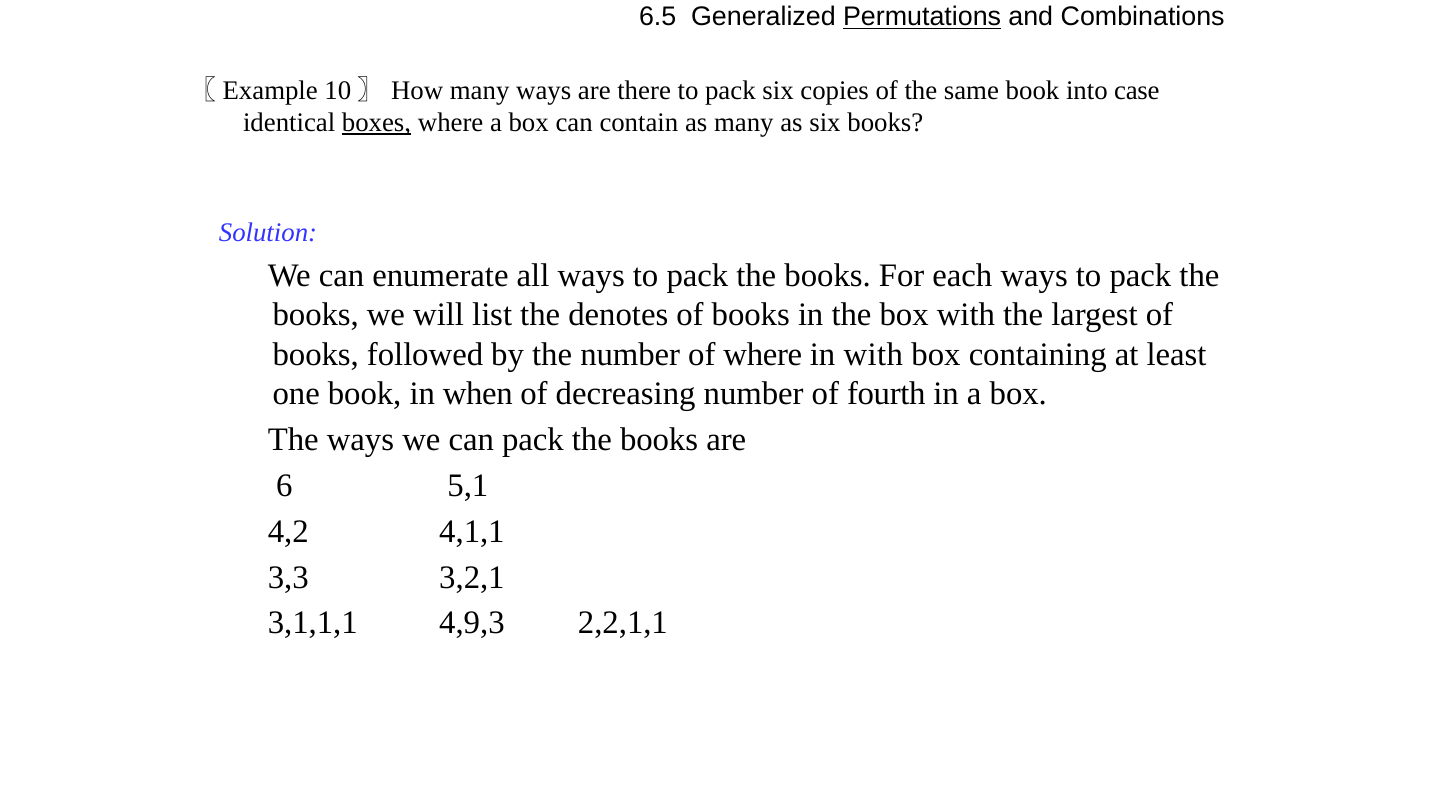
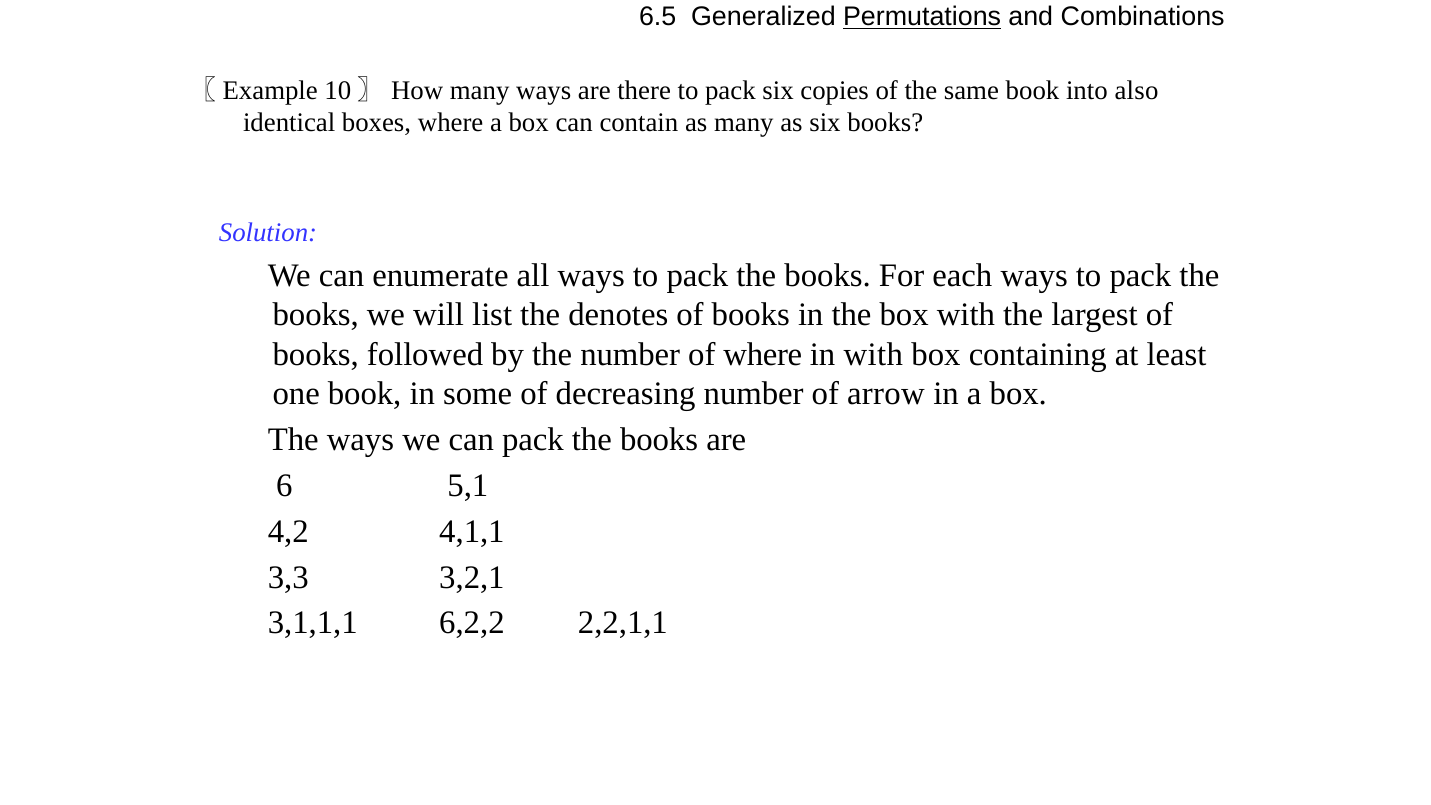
case: case -> also
boxes underline: present -> none
when: when -> some
fourth: fourth -> arrow
4,9,3: 4,9,3 -> 6,2,2
